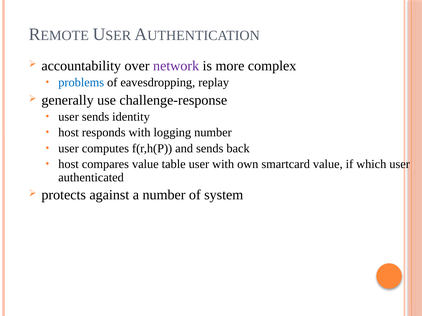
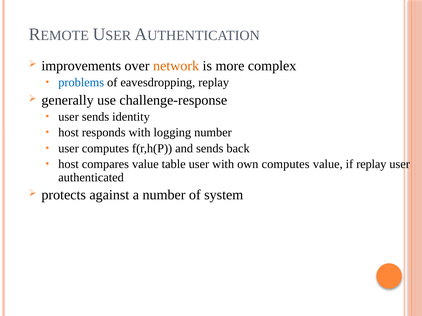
accountability: accountability -> improvements
network colour: purple -> orange
own smartcard: smartcard -> computes
if which: which -> replay
